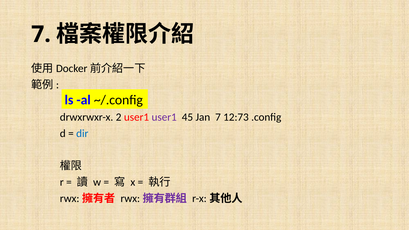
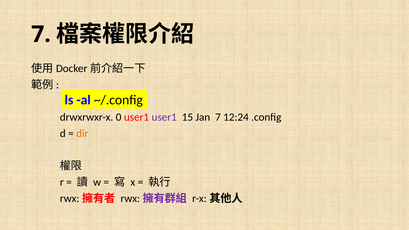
2: 2 -> 0
45: 45 -> 15
12:73: 12:73 -> 12:24
dir colour: blue -> orange
